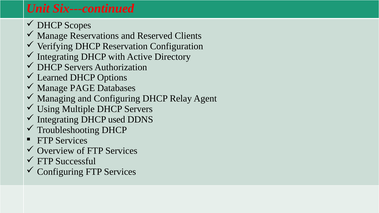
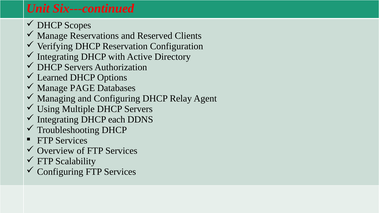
used: used -> each
Successful: Successful -> Scalability
